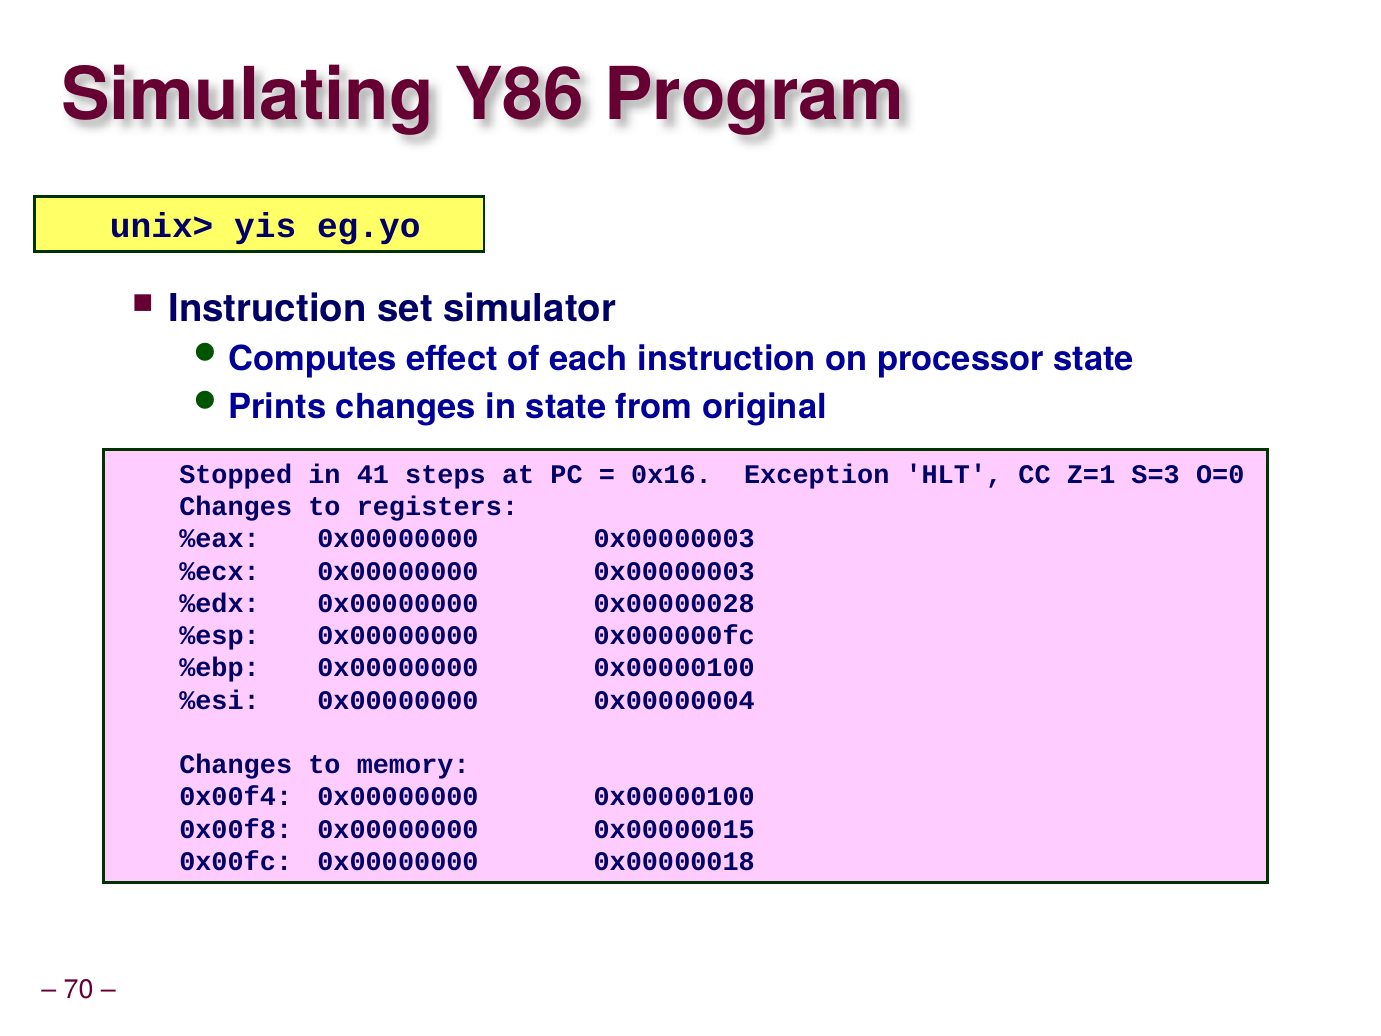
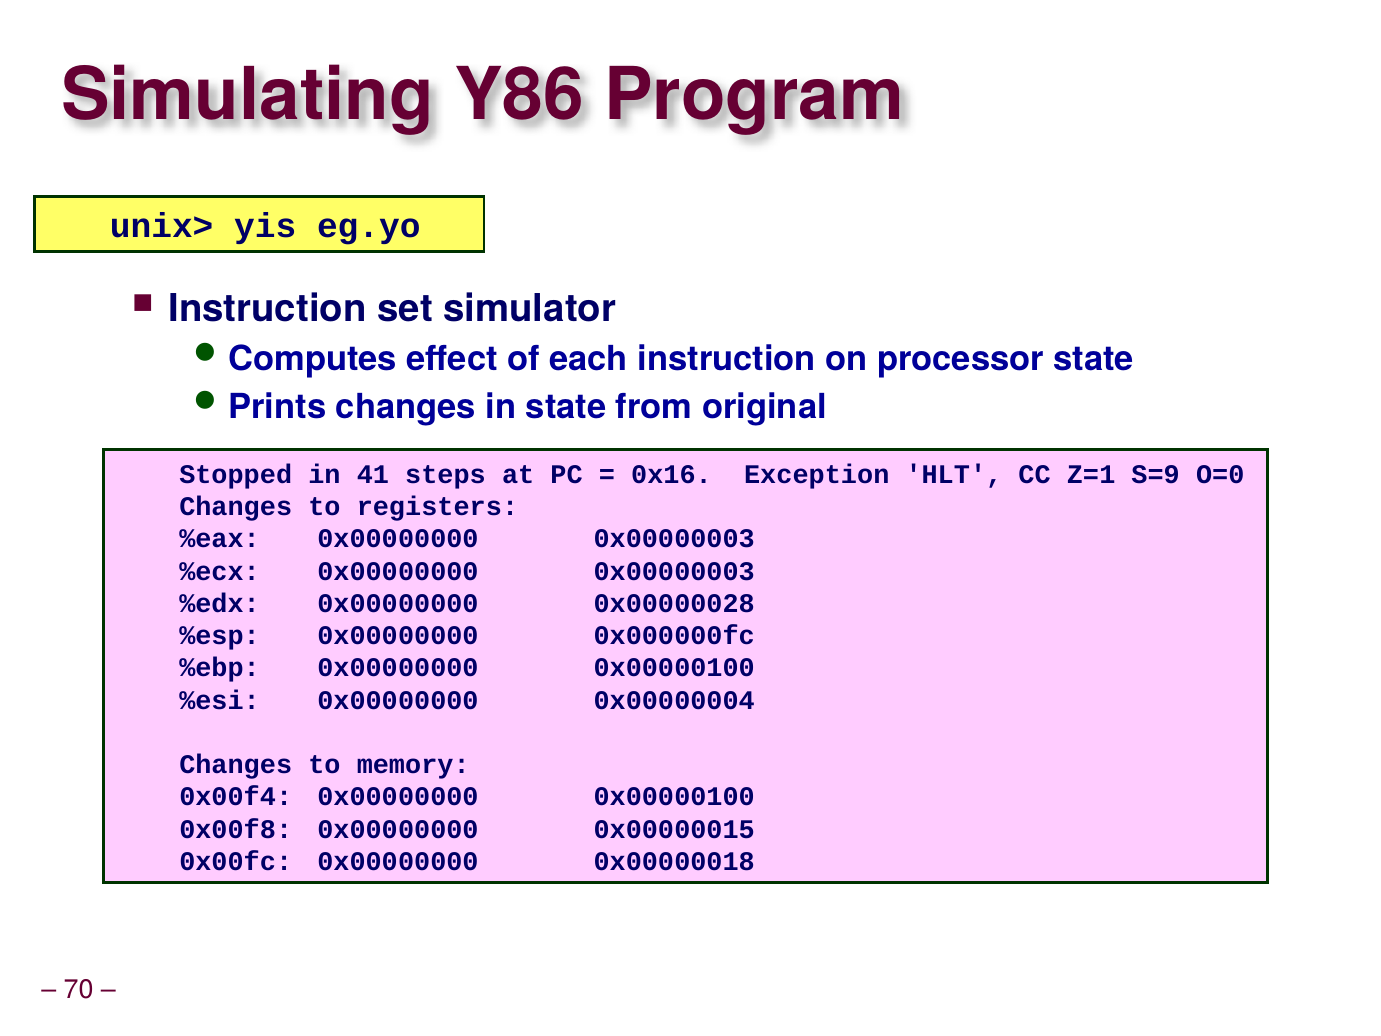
S=3: S=3 -> S=9
